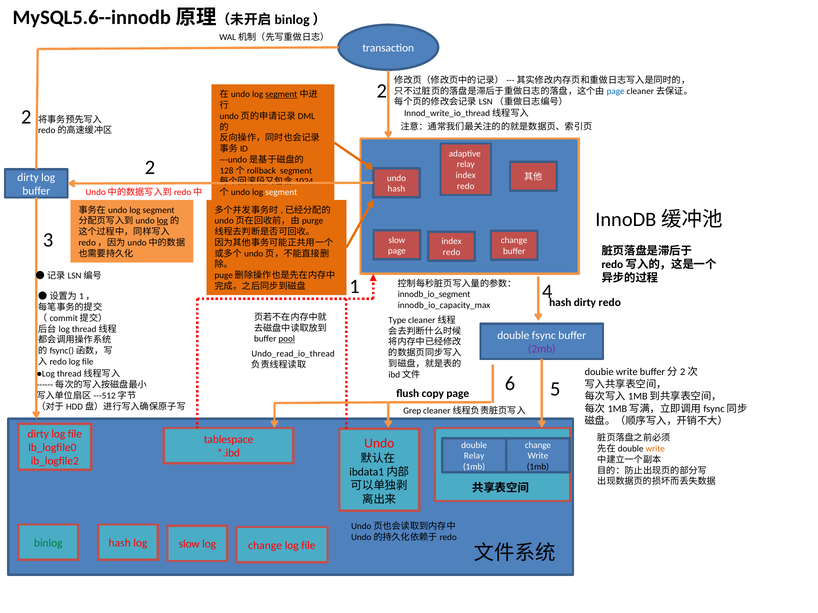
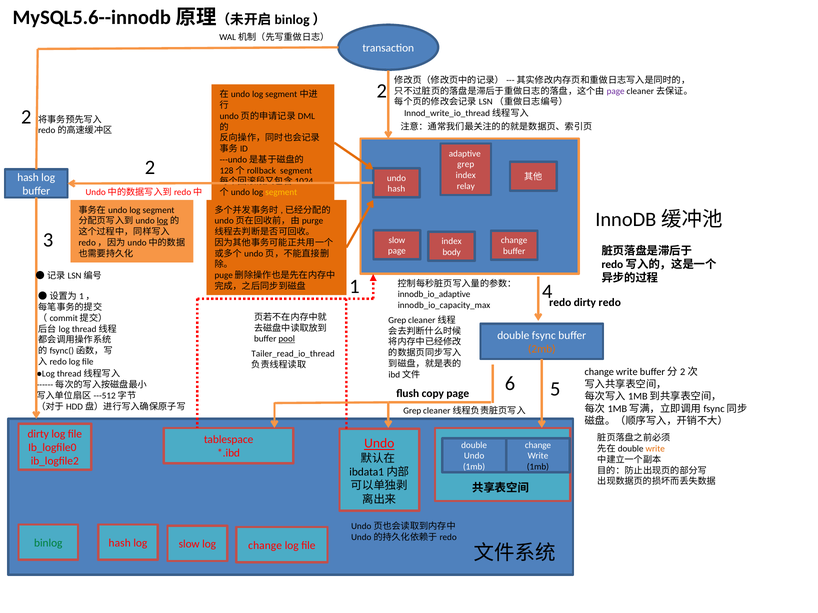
page at (616, 91) colour: blue -> purple
segment at (281, 94) underline: present -> none
relay at (466, 165): relay -> grep
dirty at (28, 178): dirty -> hash
redo at (466, 186): redo -> relay
segment at (281, 192) colour: white -> yellow
redo at (452, 253): redo -> body
innodb_io_segment: innodb_io_segment -> innodb_io_adaptive
hash at (560, 303): hash -> redo
Type at (397, 320): Type -> Grep
2mb colour: purple -> orange
Undo_read_io_thread: Undo_read_io_thread -> Tailer_read_io_thread
doubie at (599, 372): doubie -> change
Undo at (379, 444) underline: none -> present
Relay at (474, 456): Relay -> Undo
